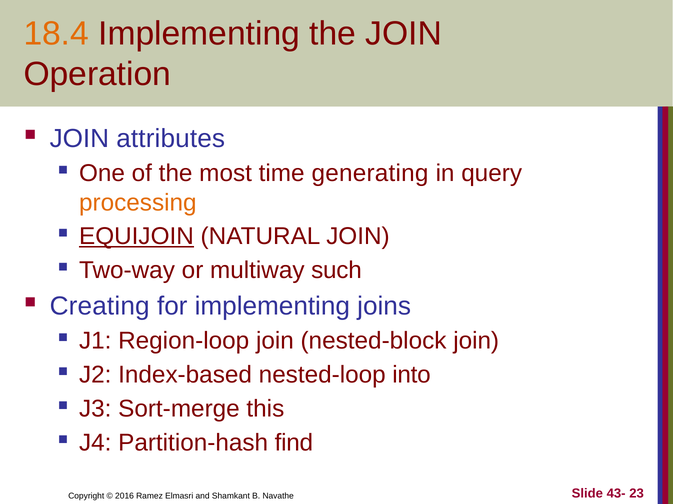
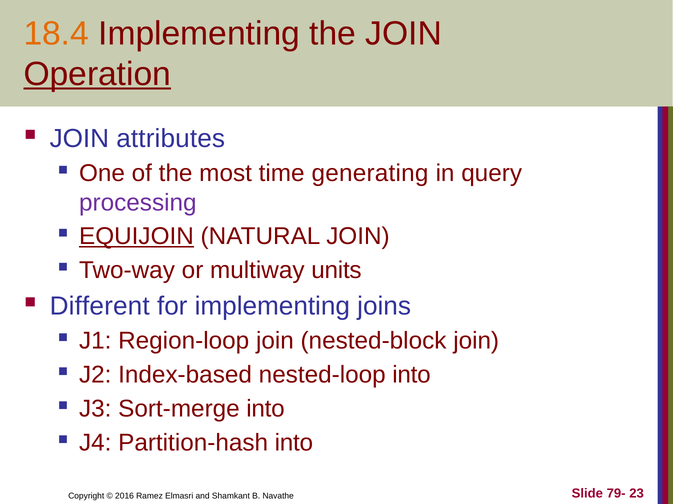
Operation underline: none -> present
processing colour: orange -> purple
such: such -> units
Creating: Creating -> Different
Sort-merge this: this -> into
Partition-hash find: find -> into
43-: 43- -> 79-
